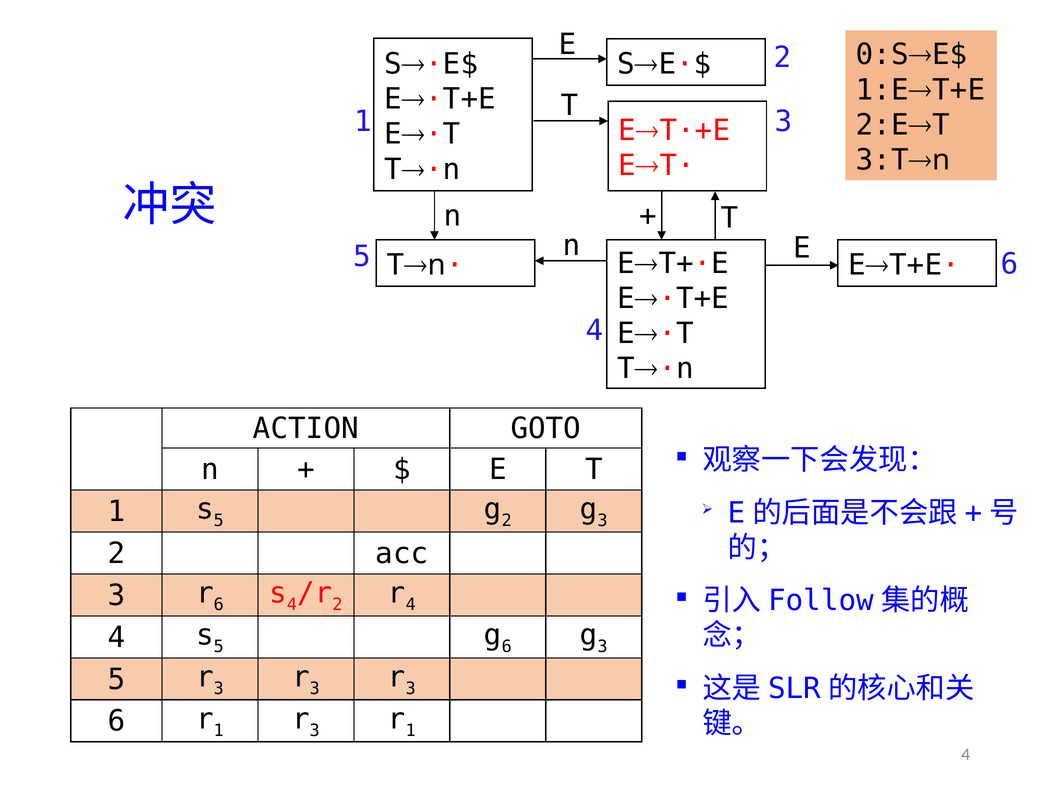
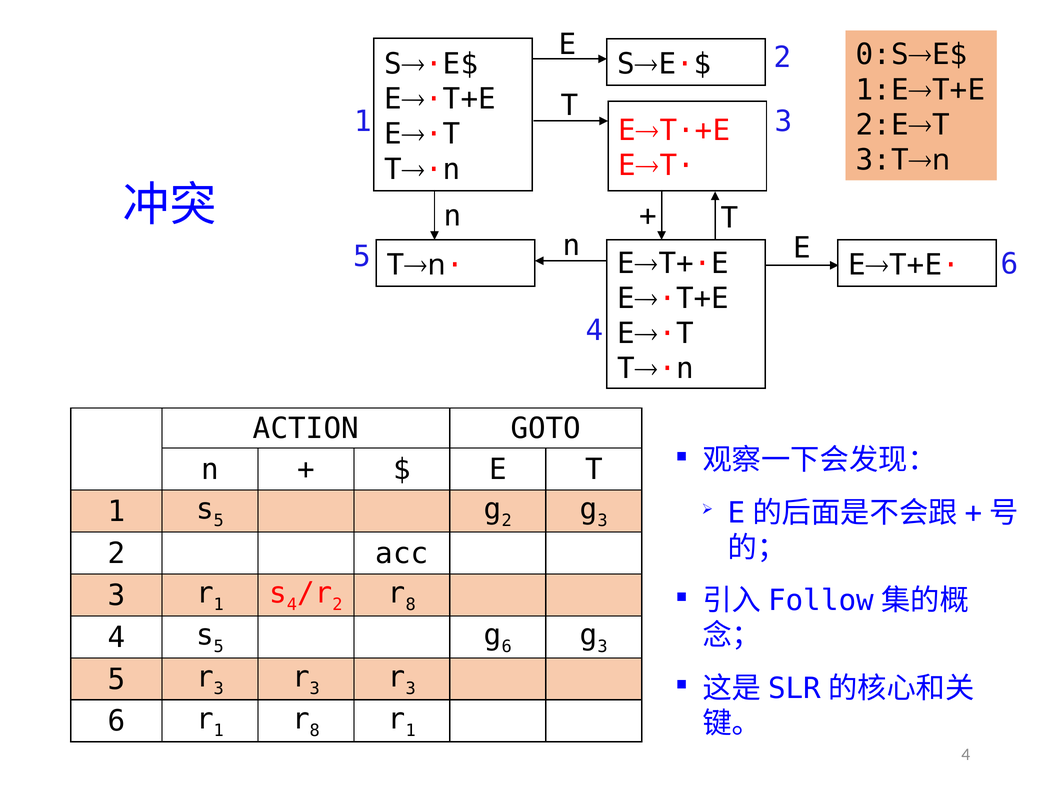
6 at (219, 604): 6 -> 1
4 at (411, 604): 4 -> 8
3 at (315, 730): 3 -> 8
